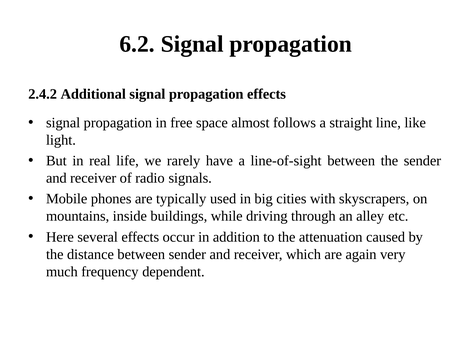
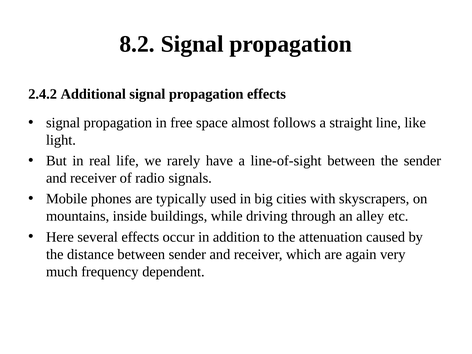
6.2: 6.2 -> 8.2
